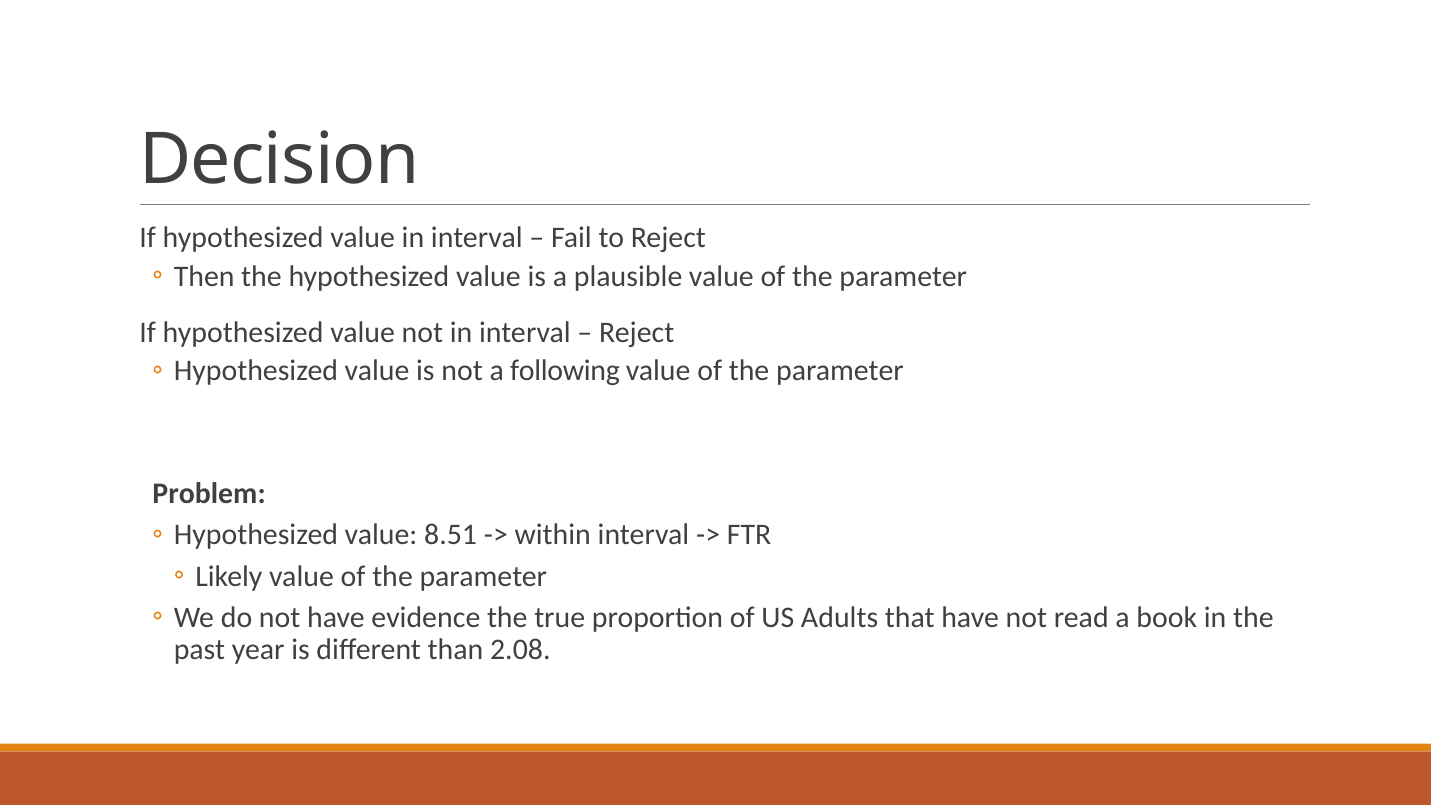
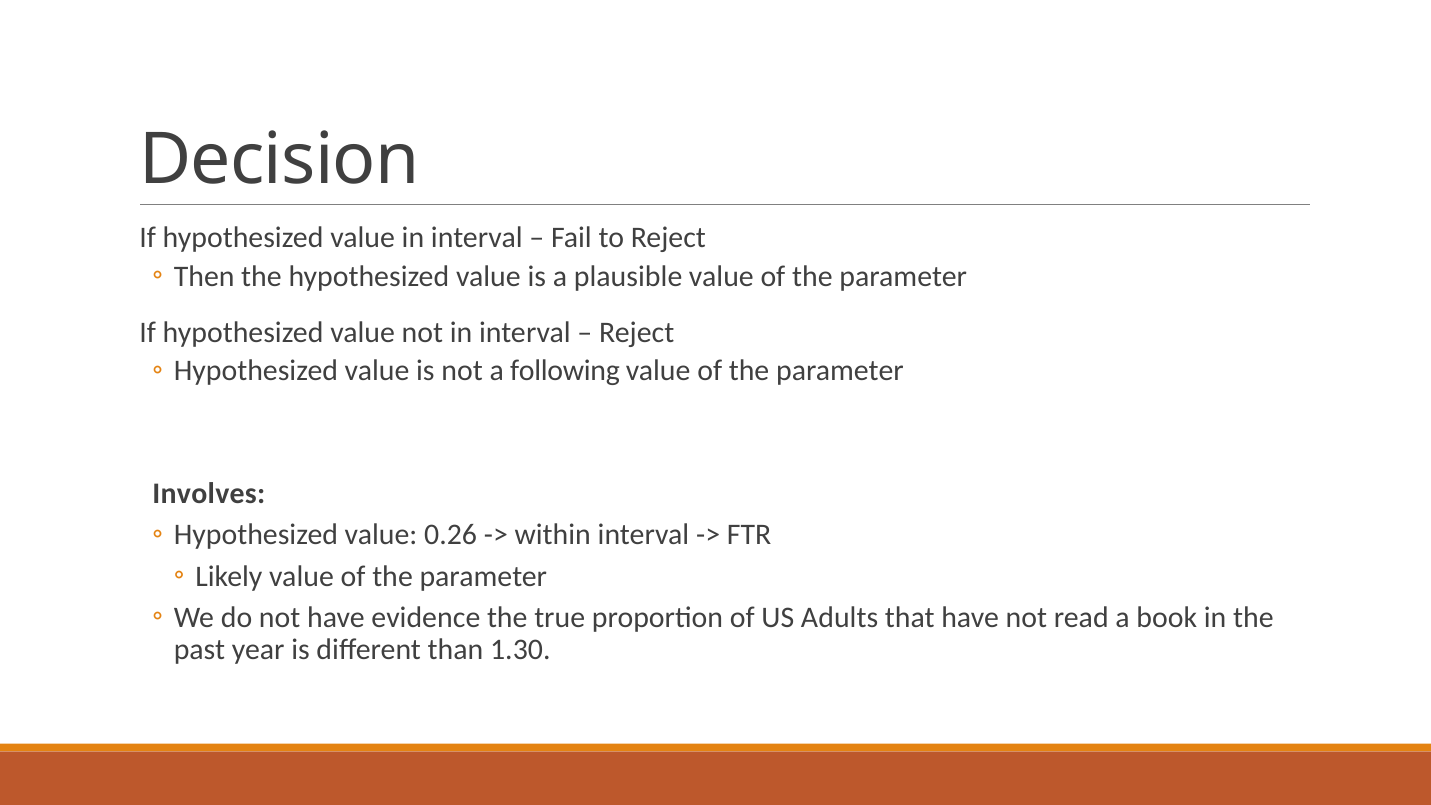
Problem: Problem -> Involves
8.51: 8.51 -> 0.26
2.08: 2.08 -> 1.30
